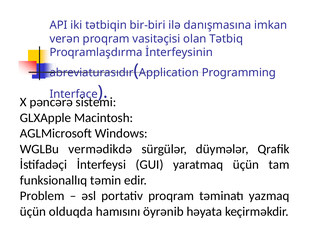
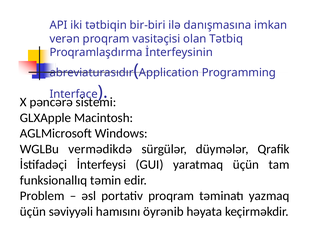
olduqda: olduqda -> səviyyəli
